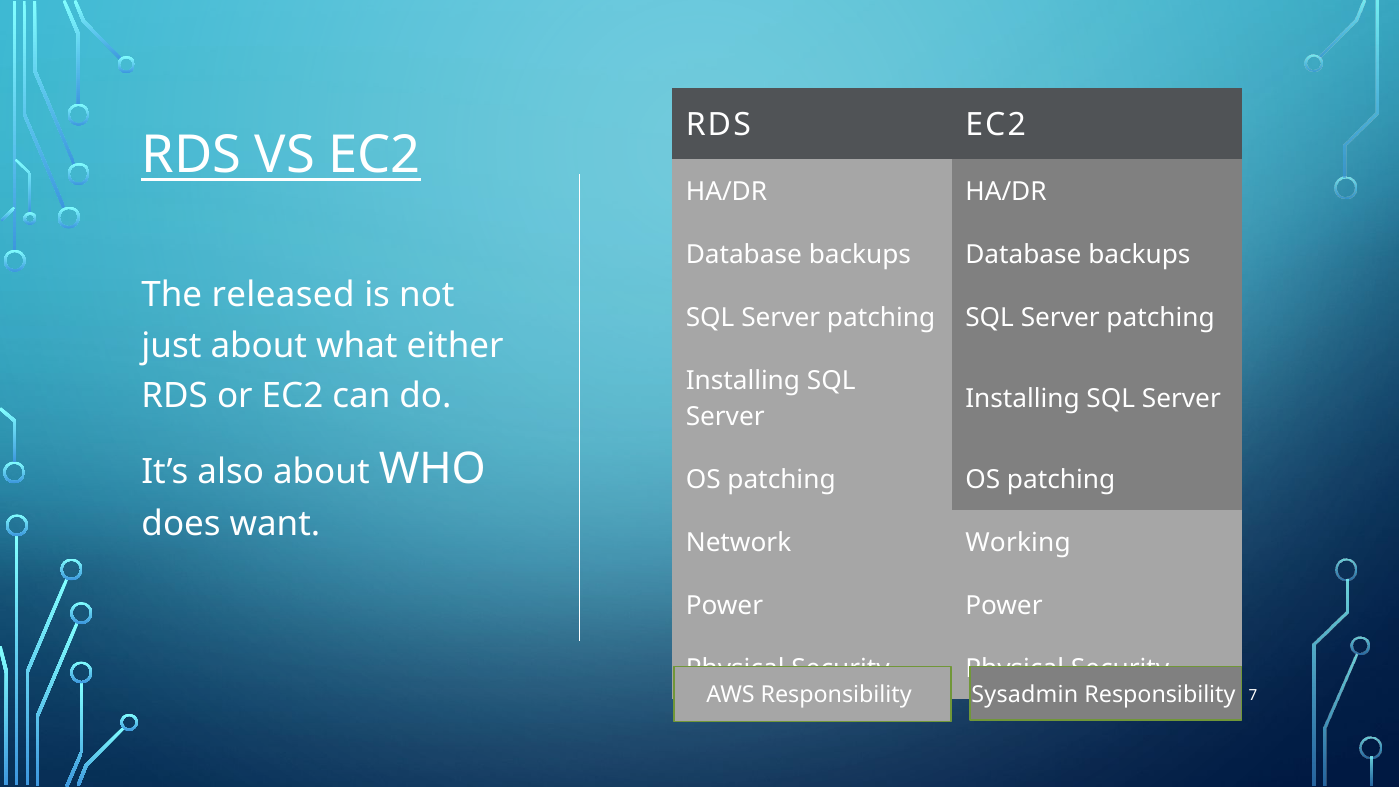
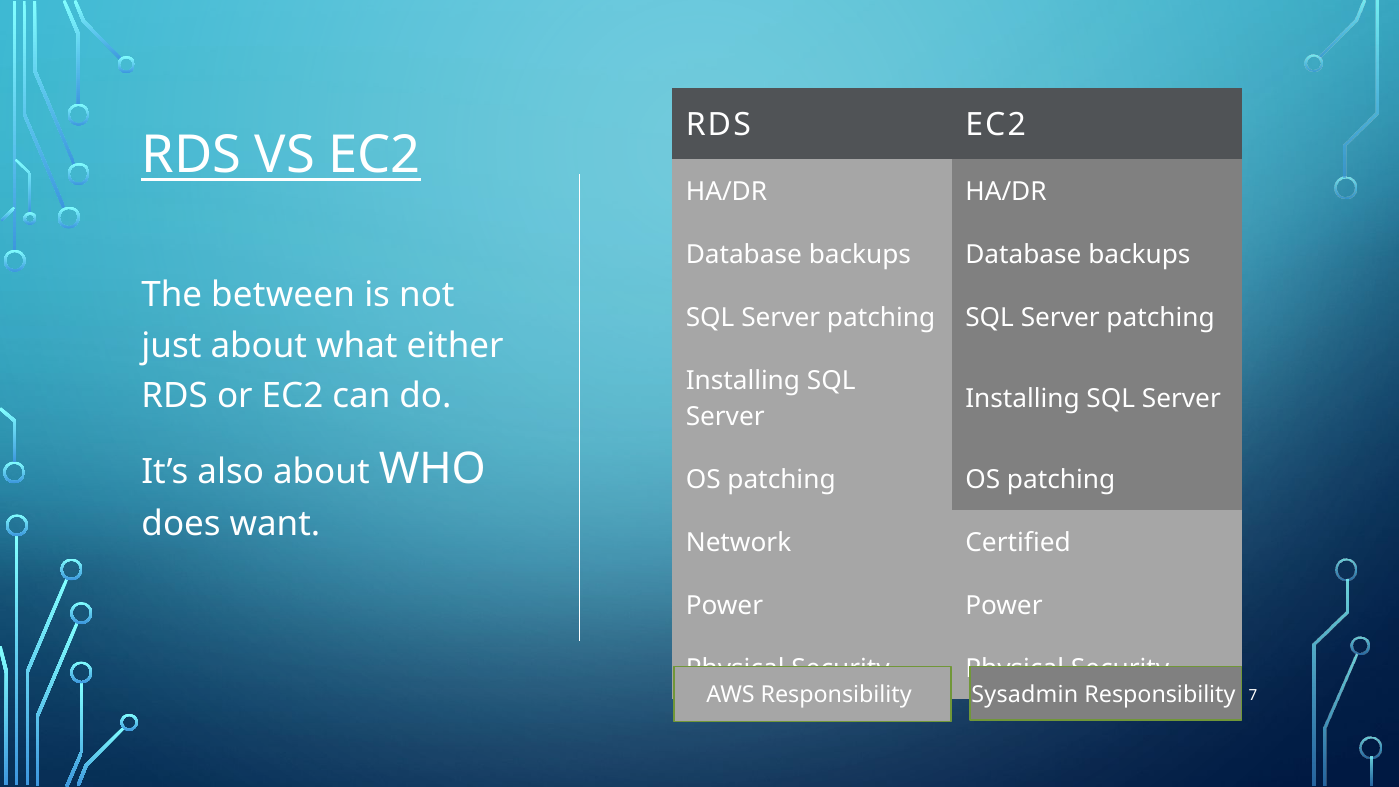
released: released -> between
Working: Working -> Certified
